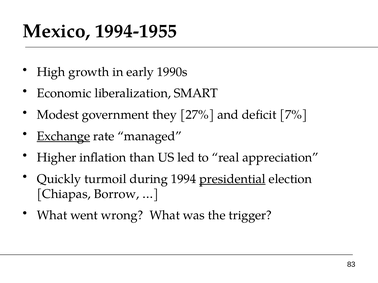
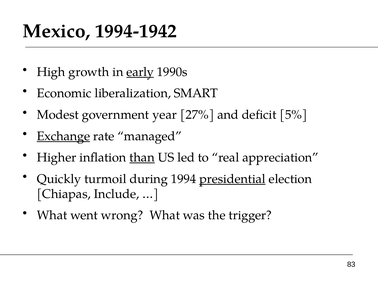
1994-1955: 1994-1955 -> 1994-1942
early underline: none -> present
they: they -> year
7%: 7% -> 5%
than underline: none -> present
Borrow: Borrow -> Include
